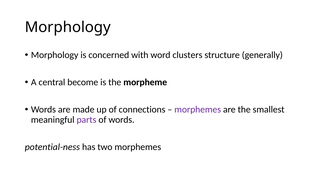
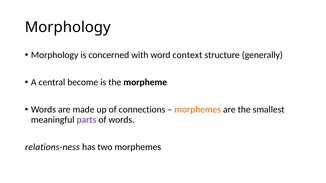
clusters: clusters -> context
morphemes at (198, 110) colour: purple -> orange
potential-ness: potential-ness -> relations-ness
